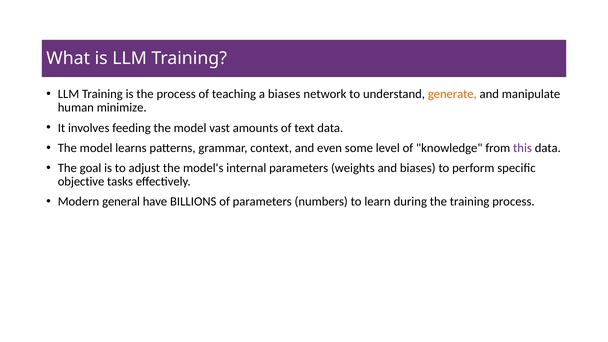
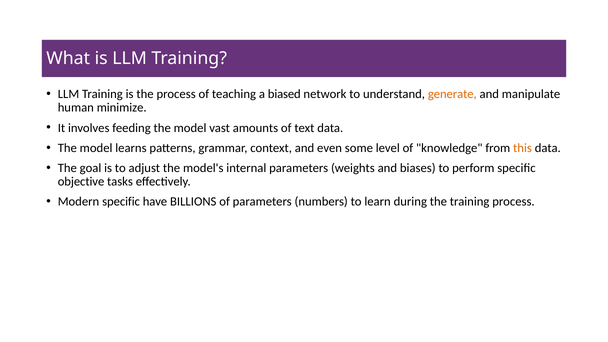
a biases: biases -> biased
this colour: purple -> orange
Modern general: general -> specific
